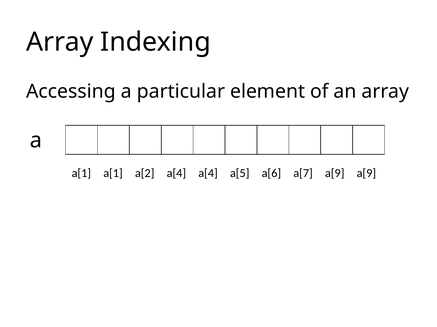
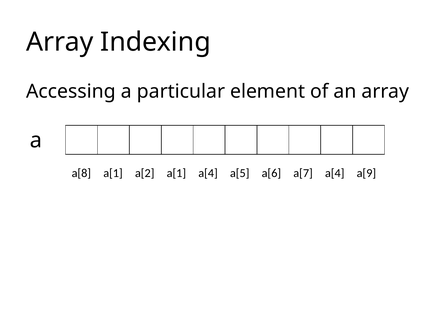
a[1 at (81, 174): a[1 -> a[8
a[2 a[4: a[4 -> a[1
a[7 a[9: a[9 -> a[4
